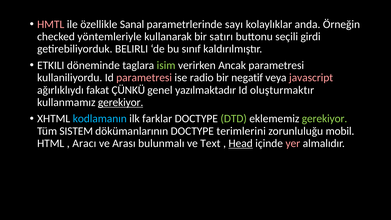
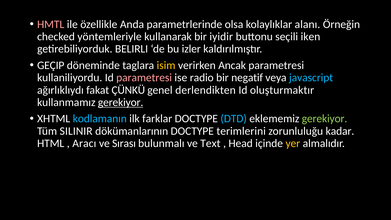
Sanal: Sanal -> Anda
sayı: sayı -> olsa
anda: anda -> alanı
satırı: satırı -> iyidir
girdi: girdi -> iken
sınıf: sınıf -> izler
ETKILI: ETKILI -> GEÇIP
isim colour: light green -> yellow
javascript colour: pink -> light blue
yazılmaktadır: yazılmaktadır -> derlendikten
DTD colour: light green -> light blue
SISTEM: SISTEM -> SILINIR
mobil: mobil -> kadar
Arası: Arası -> Sırası
Head underline: present -> none
yer colour: pink -> yellow
